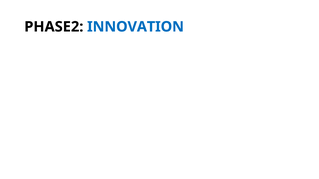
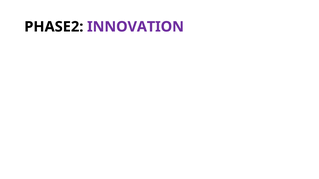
INNOVATION colour: blue -> purple
